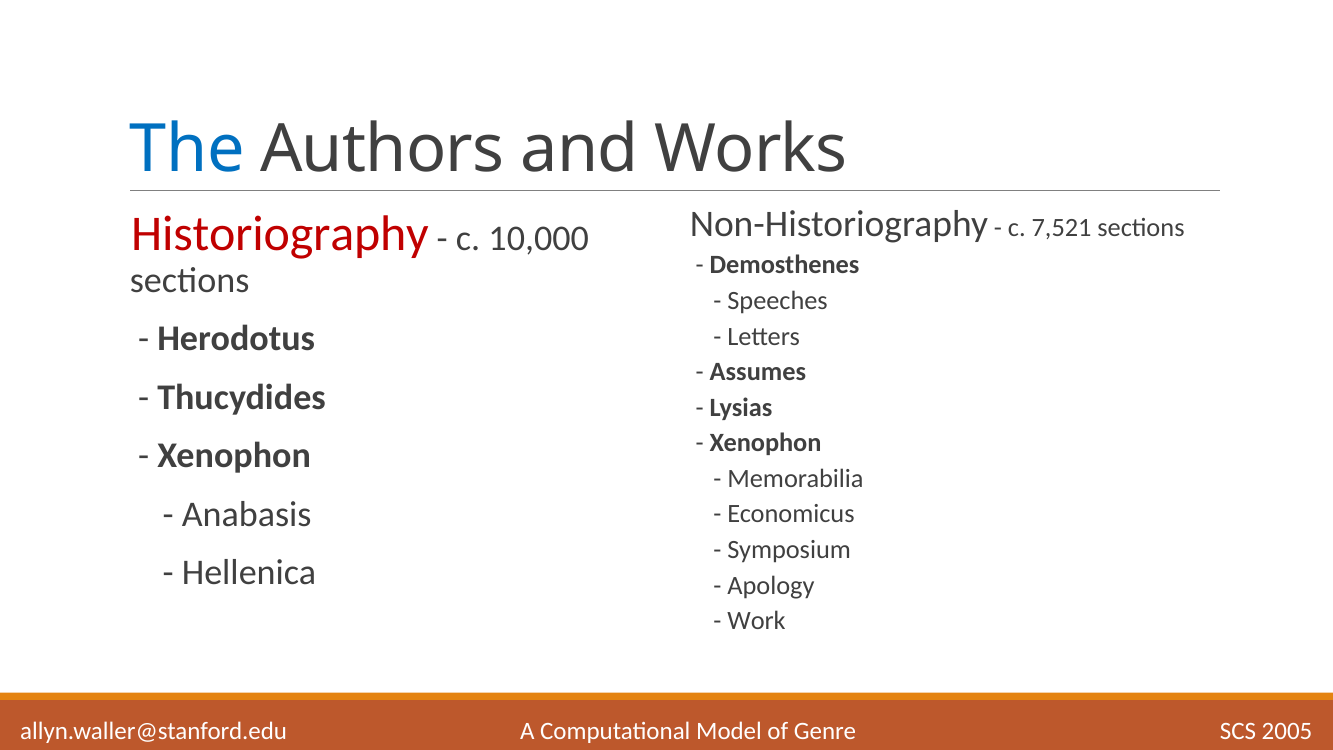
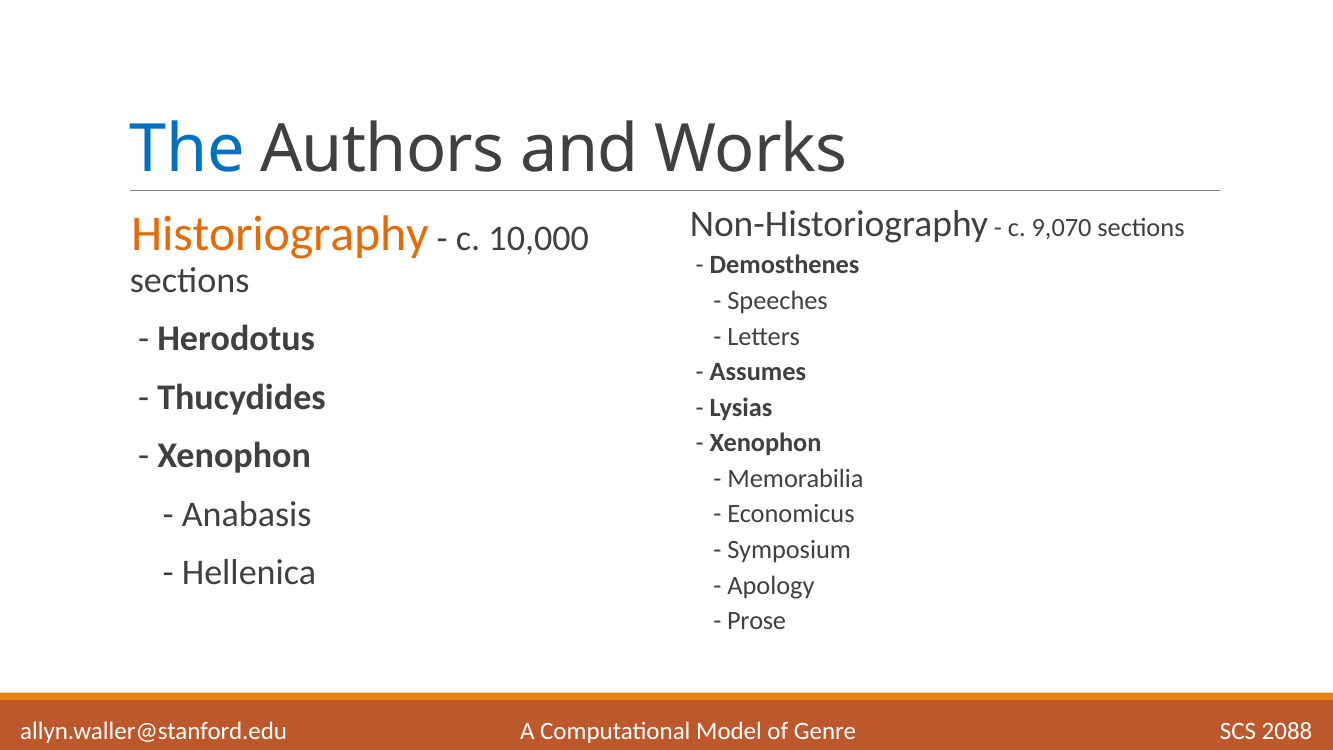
7,521: 7,521 -> 9,070
Historiography colour: red -> orange
Work: Work -> Prose
2005: 2005 -> 2088
